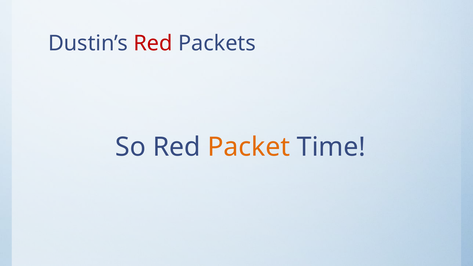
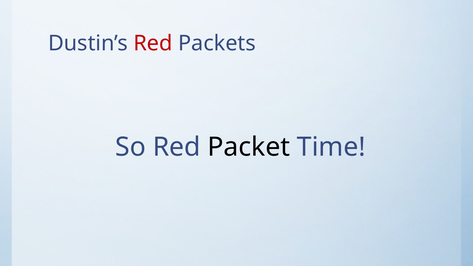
Packet colour: orange -> black
